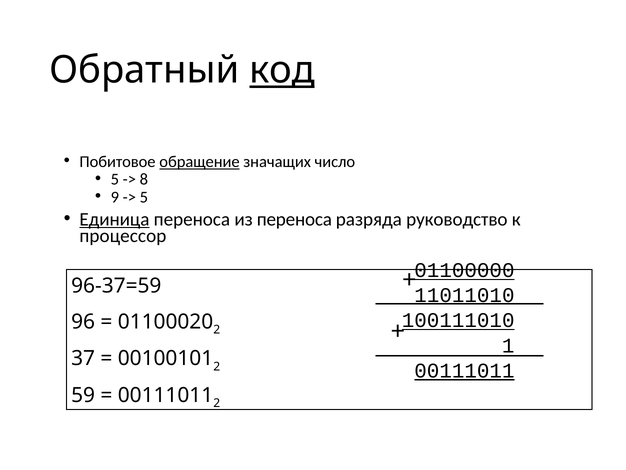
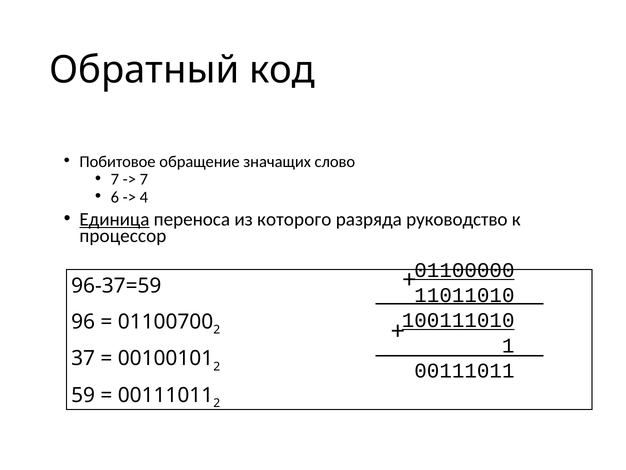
код underline: present -> none
обращение underline: present -> none
число: число -> слово
5 at (115, 179): 5 -> 7
8 at (144, 179): 8 -> 7
9: 9 -> 6
5 at (144, 197): 5 -> 4
из переноса: переноса -> которого
01100020: 01100020 -> 01100700
00111011 at (464, 370) underline: present -> none
